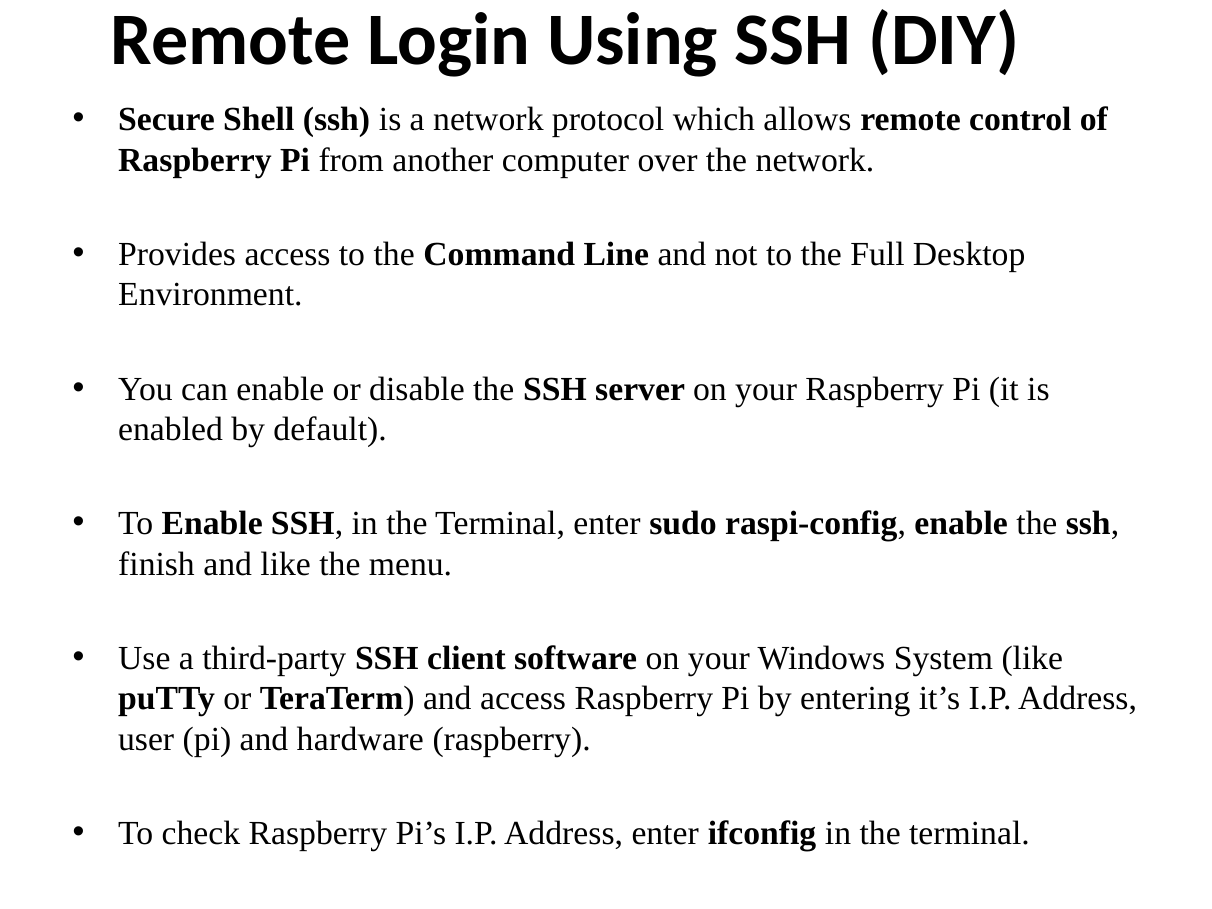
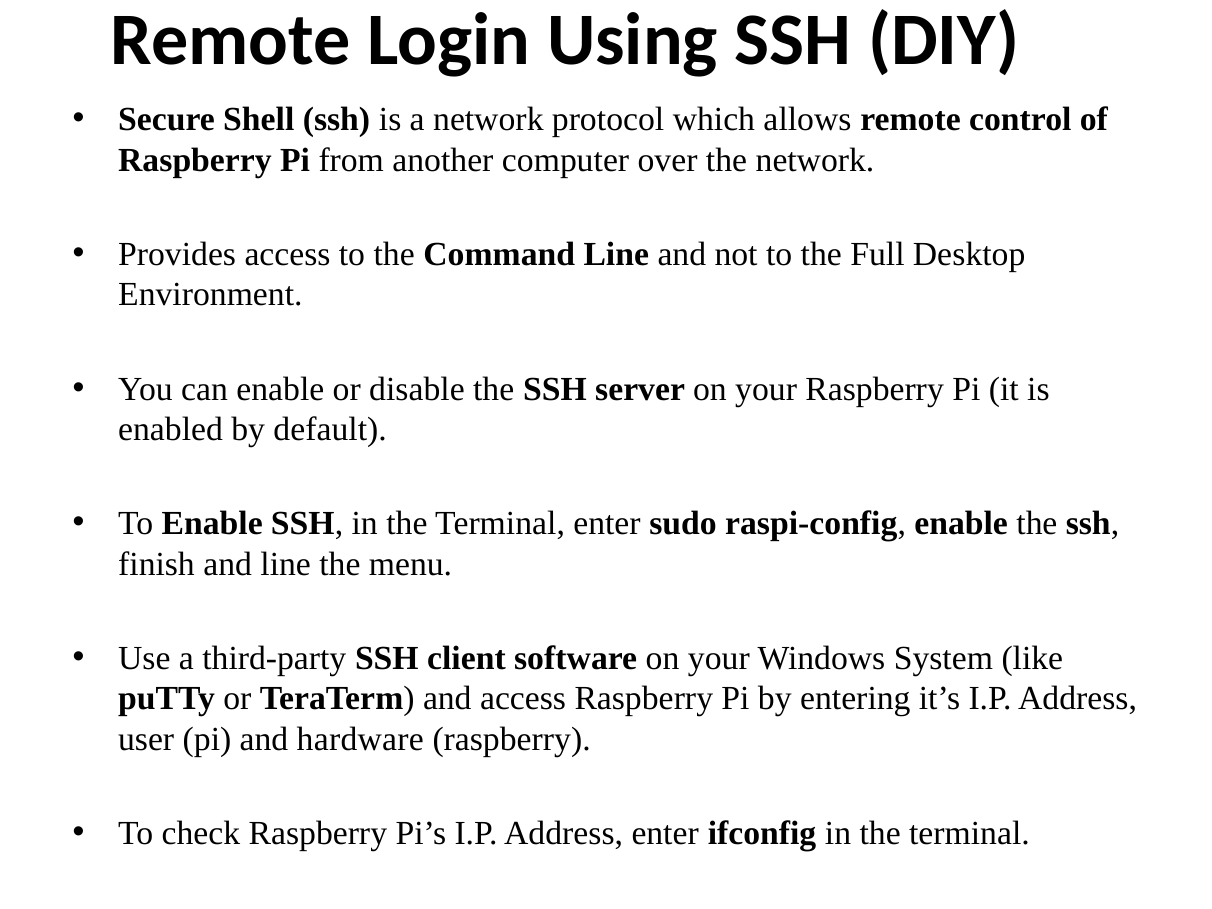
and like: like -> line
